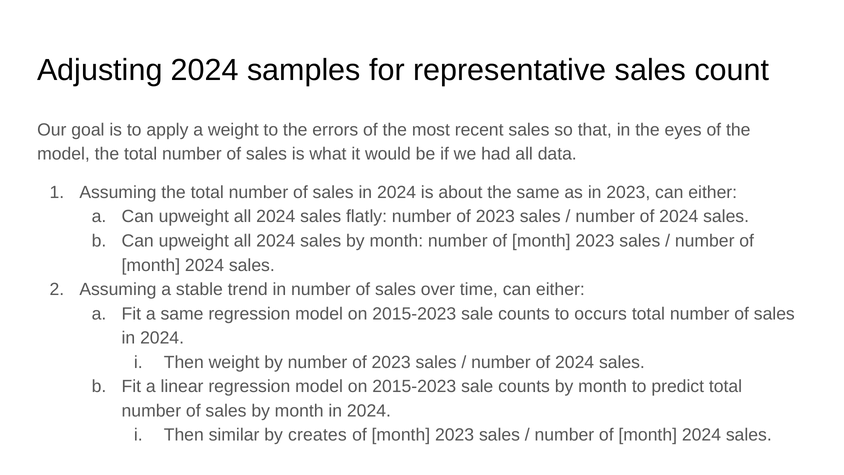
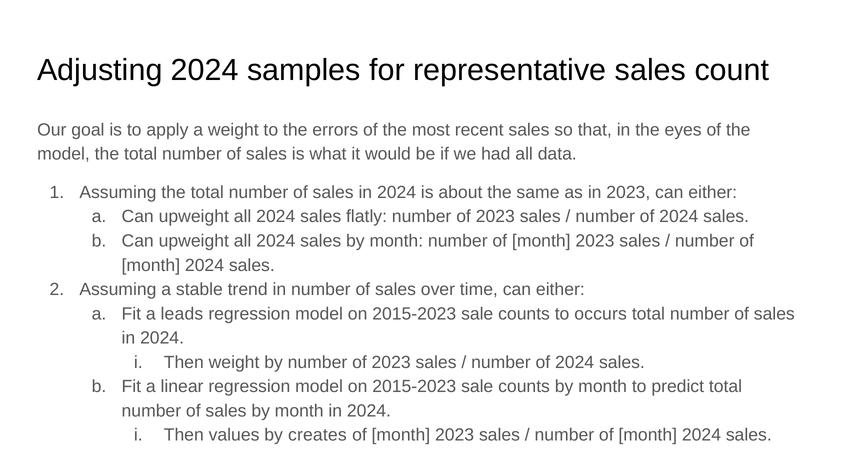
a same: same -> leads
similar: similar -> values
